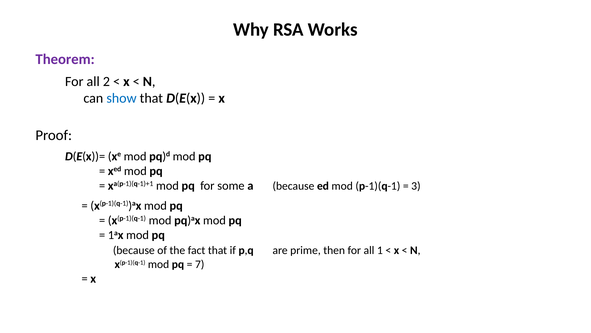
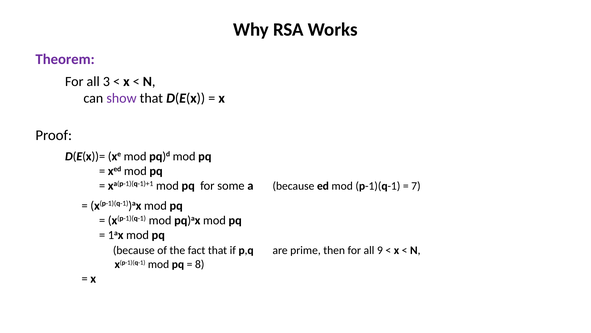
2: 2 -> 3
show colour: blue -> purple
3: 3 -> 7
1: 1 -> 9
7: 7 -> 8
